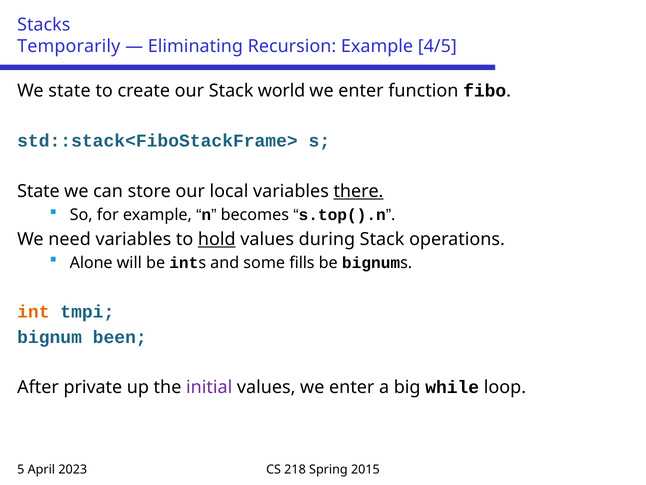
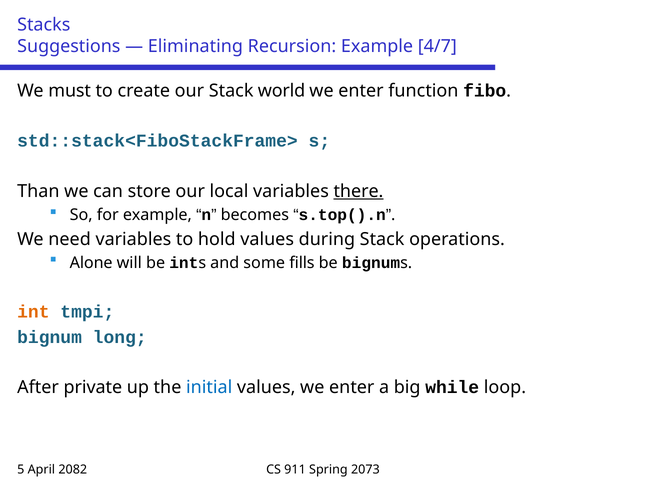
Temporarily: Temporarily -> Suggestions
4/5: 4/5 -> 4/7
We state: state -> must
State at (38, 191): State -> Than
hold underline: present -> none
been: been -> long
initial colour: purple -> blue
2023: 2023 -> 2082
218: 218 -> 911
2015: 2015 -> 2073
